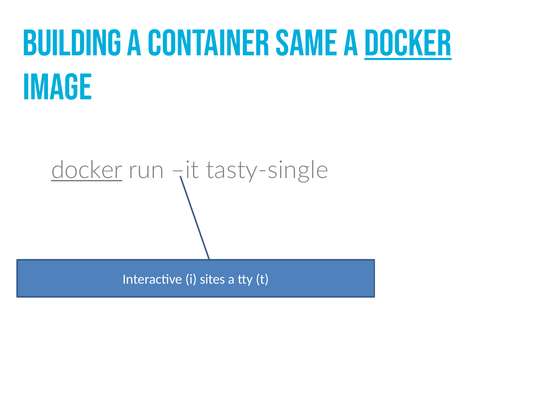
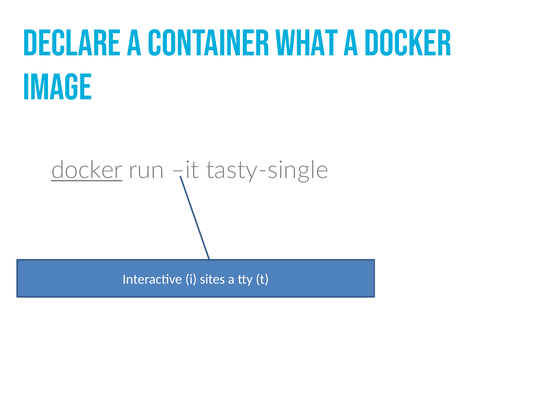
Building: Building -> Declare
same: same -> what
docker at (408, 43) underline: present -> none
